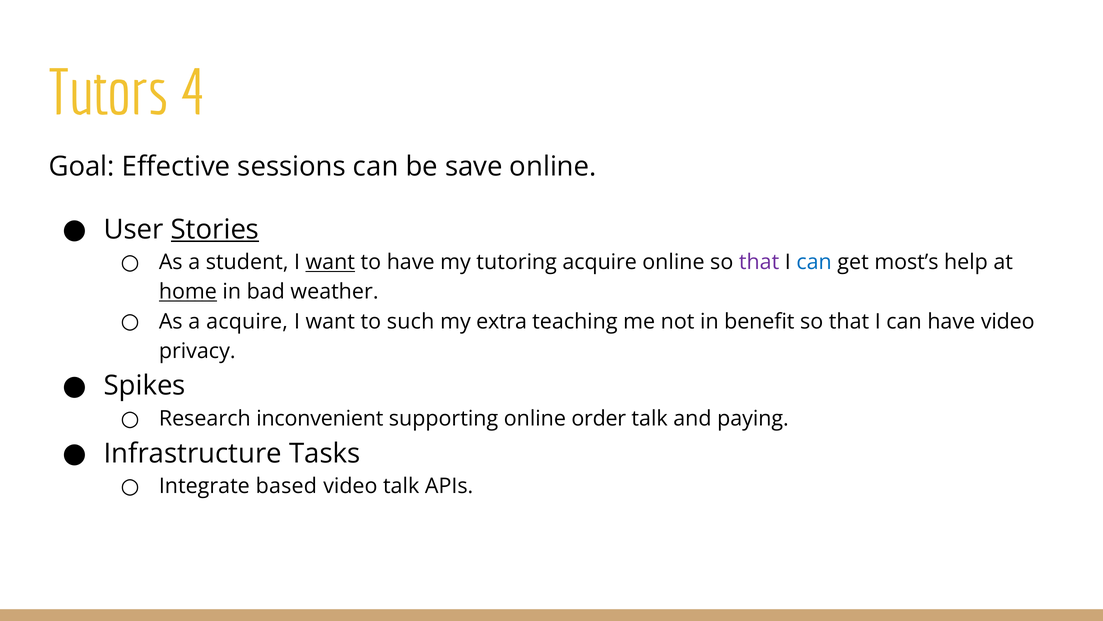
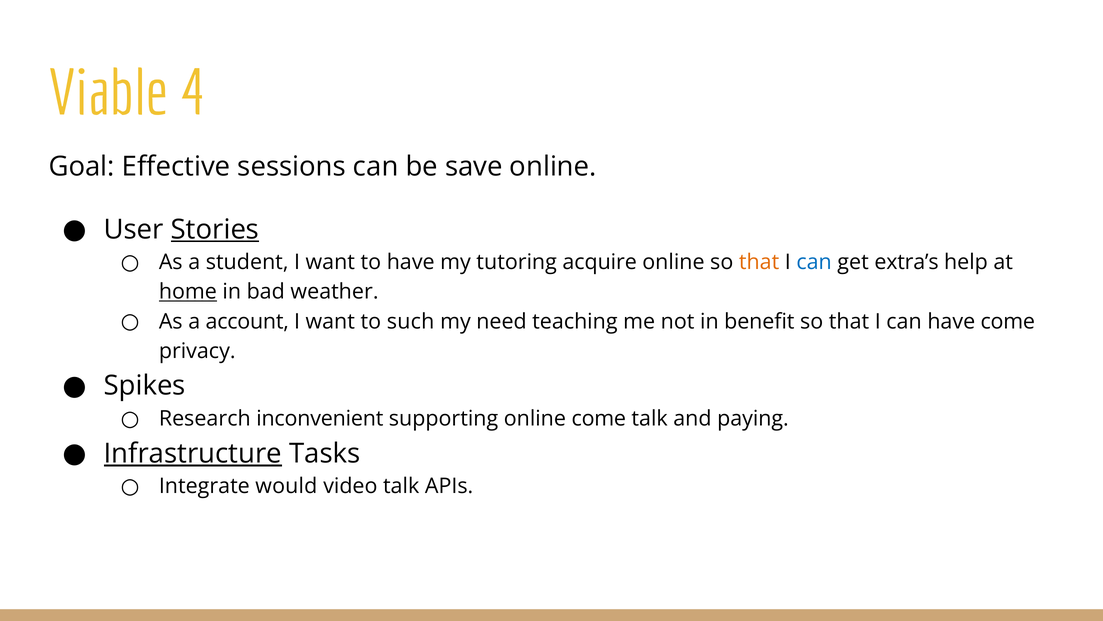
Tutors: Tutors -> Viable
want at (330, 262) underline: present -> none
that at (759, 262) colour: purple -> orange
most’s: most’s -> extra’s
a acquire: acquire -> account
extra: extra -> need
have video: video -> come
online order: order -> come
Infrastructure underline: none -> present
based: based -> would
